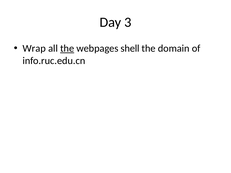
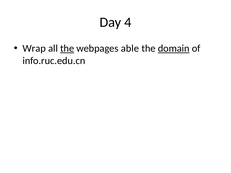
3: 3 -> 4
shell: shell -> able
domain underline: none -> present
